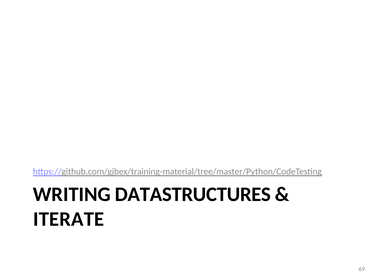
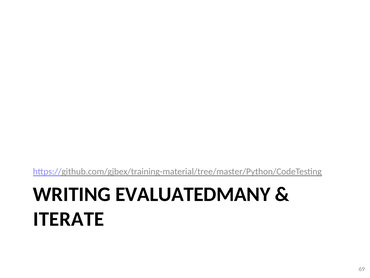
DATASTRUCTURES: DATASTRUCTURES -> EVALUATEDMANY
